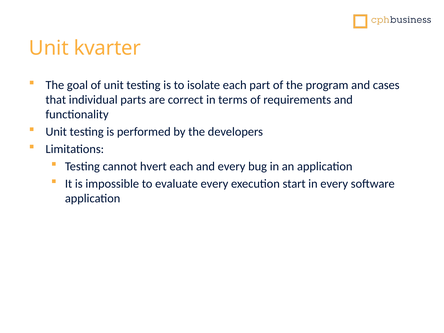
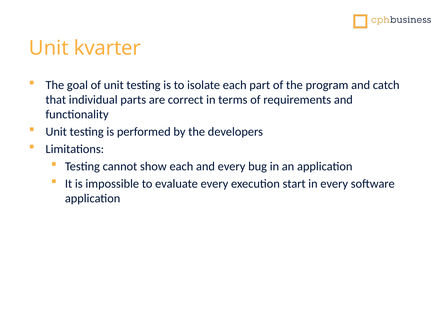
cases: cases -> catch
hvert: hvert -> show
